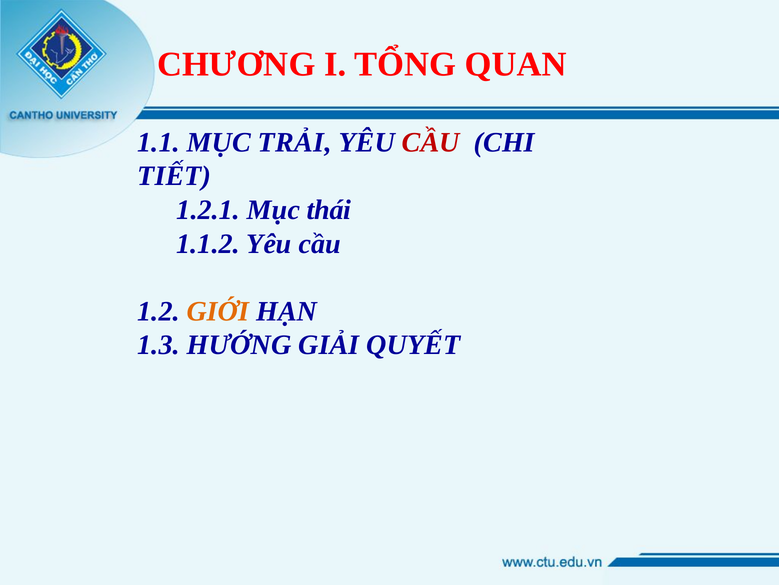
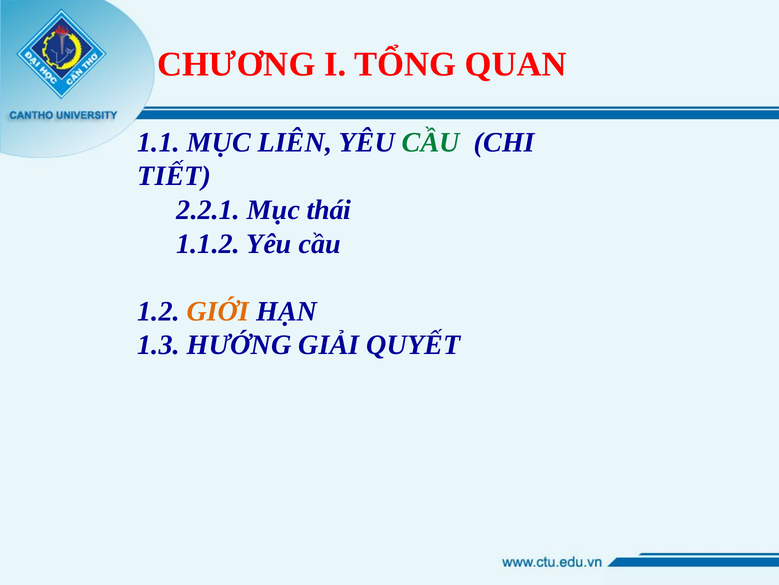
TRẢI: TRẢI -> LIÊN
CẦU at (431, 142) colour: red -> green
1.2.1: 1.2.1 -> 2.2.1
